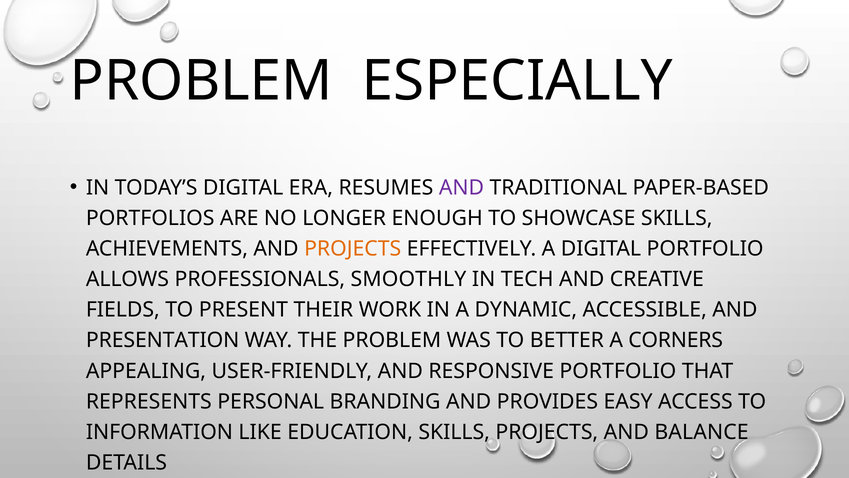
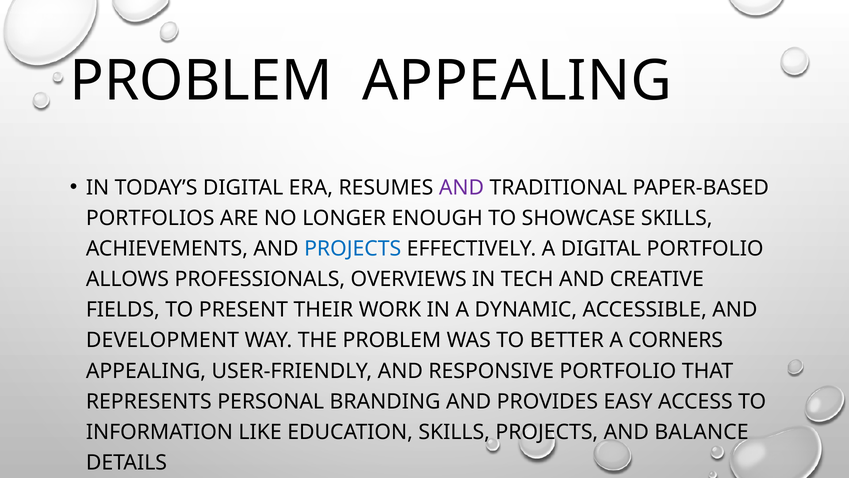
PROBLEM ESPECIALLY: ESPECIALLY -> APPEALING
PROJECTS at (353, 248) colour: orange -> blue
SMOOTHLY: SMOOTHLY -> OVERVIEWS
PRESENTATION: PRESENTATION -> DEVELOPMENT
